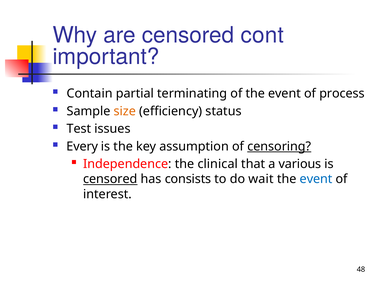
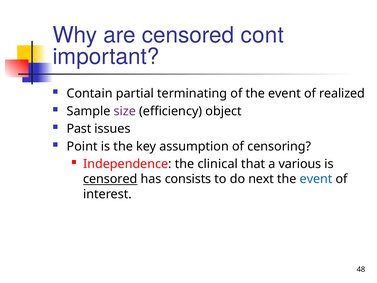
process: process -> realized
size colour: orange -> purple
status: status -> object
Test: Test -> Past
Every: Every -> Point
censoring underline: present -> none
wait: wait -> next
